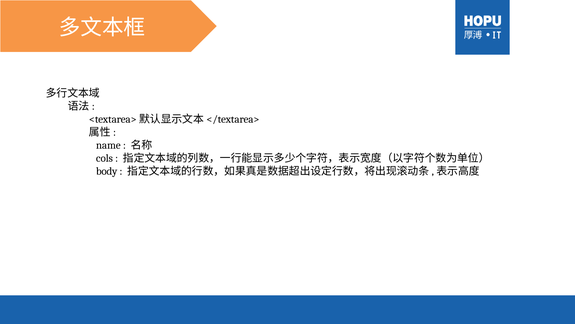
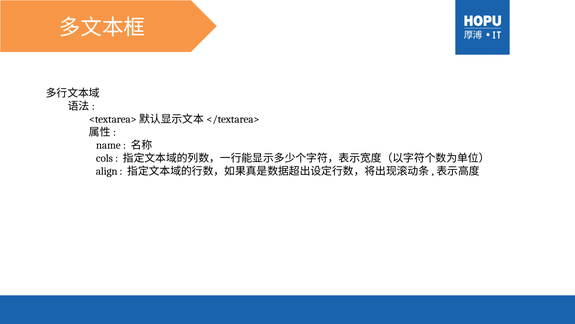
body: body -> align
